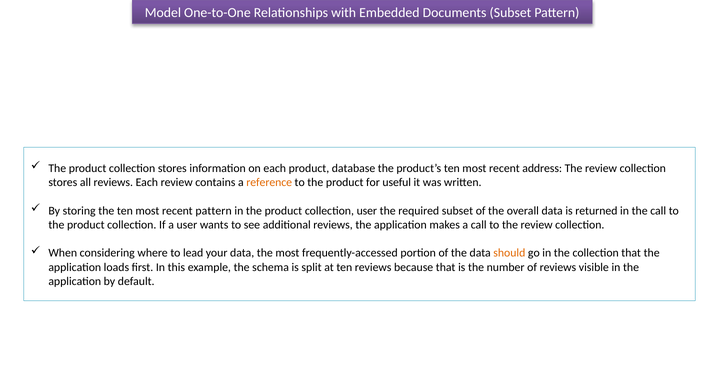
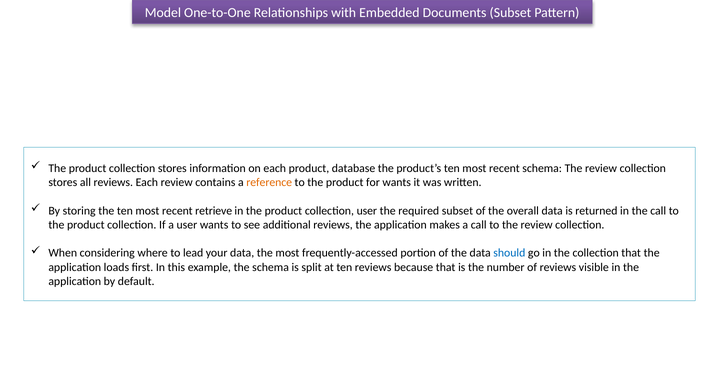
recent address: address -> schema
for useful: useful -> wants
recent pattern: pattern -> retrieve
should colour: orange -> blue
